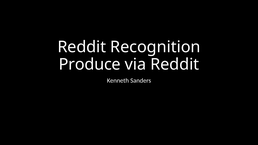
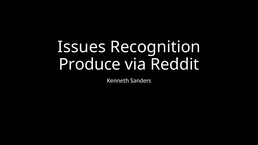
Reddit at (82, 47): Reddit -> Issues
